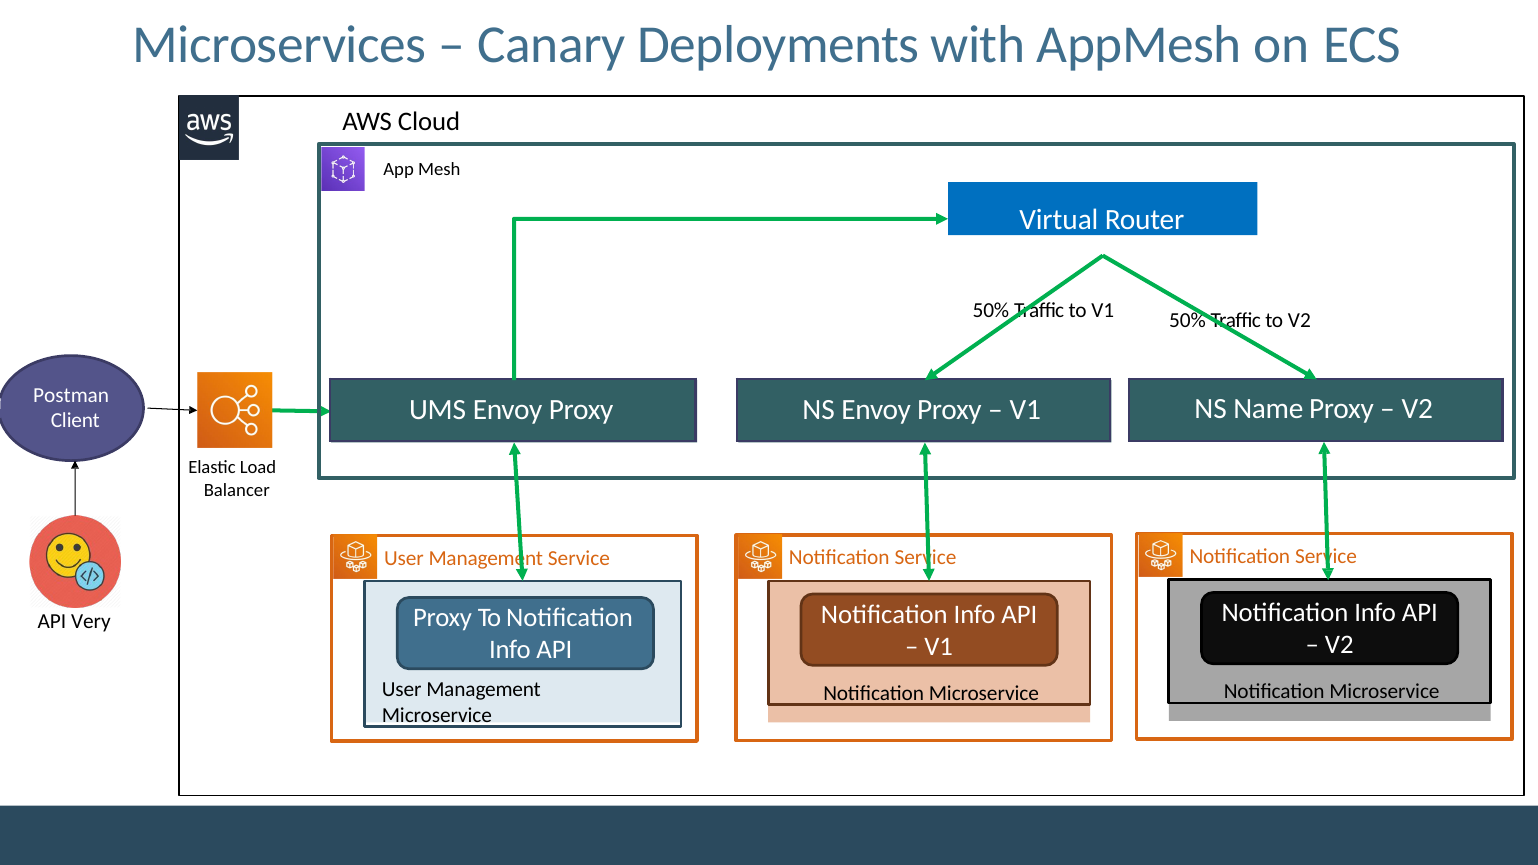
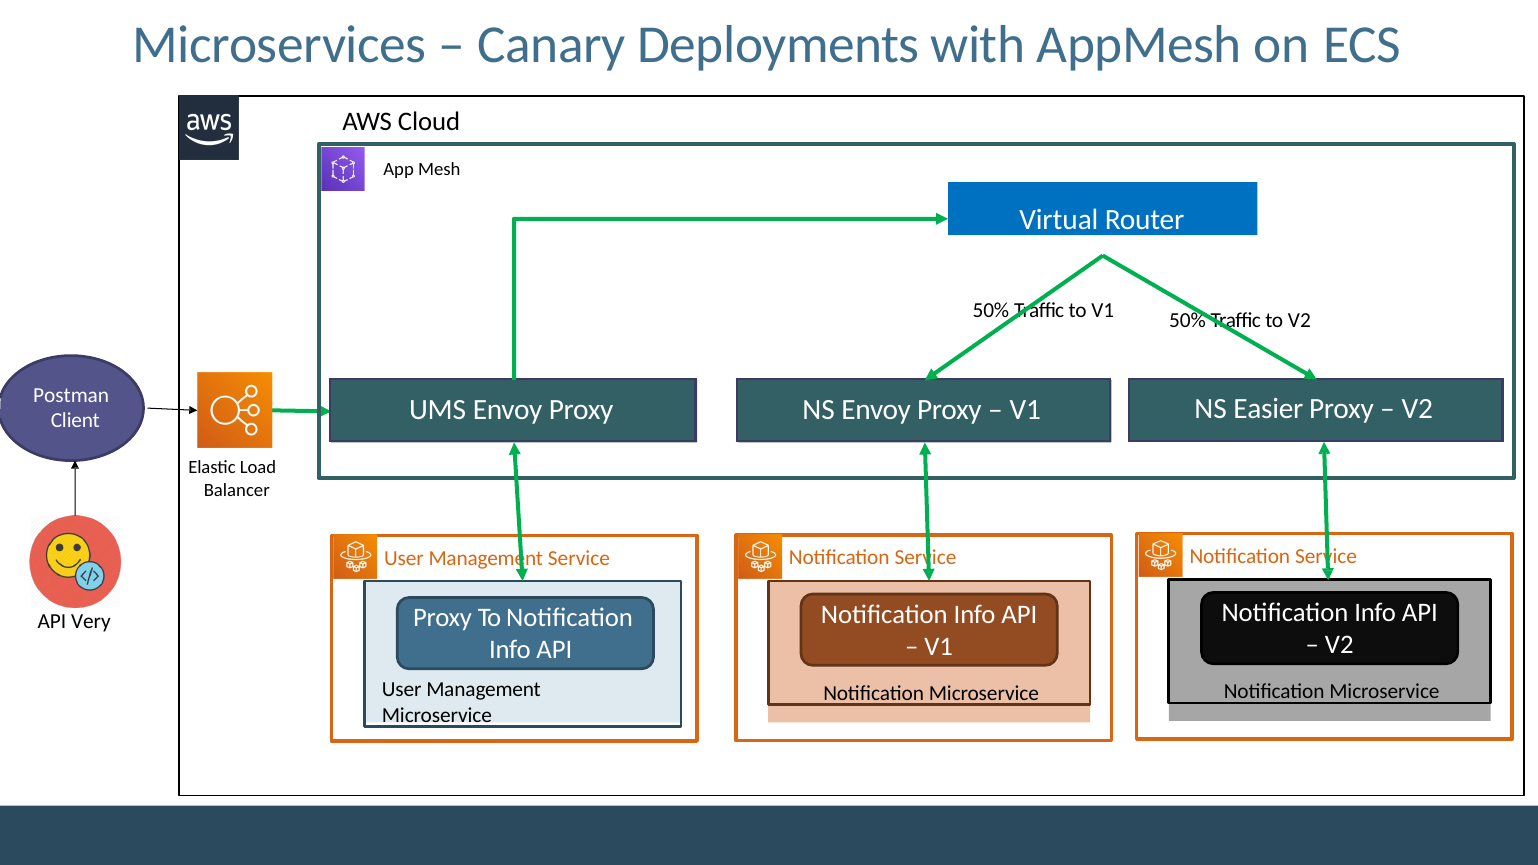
Name: Name -> Easier
